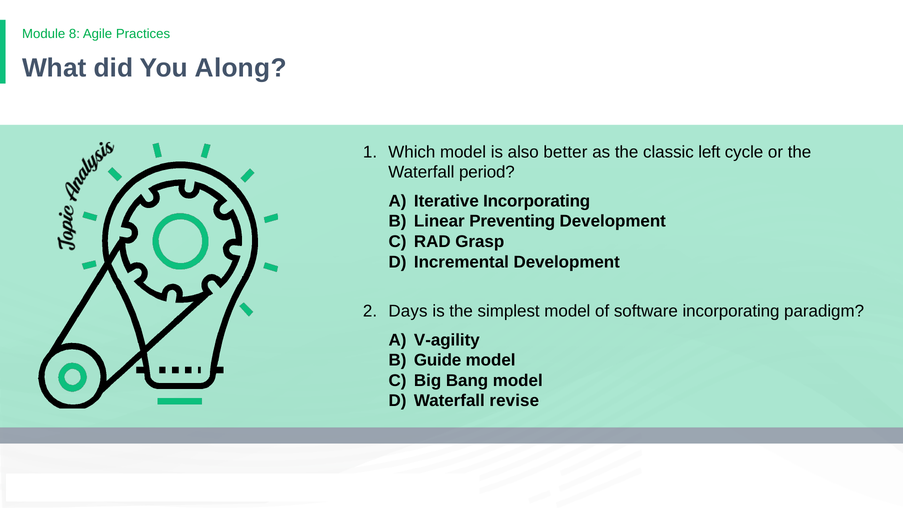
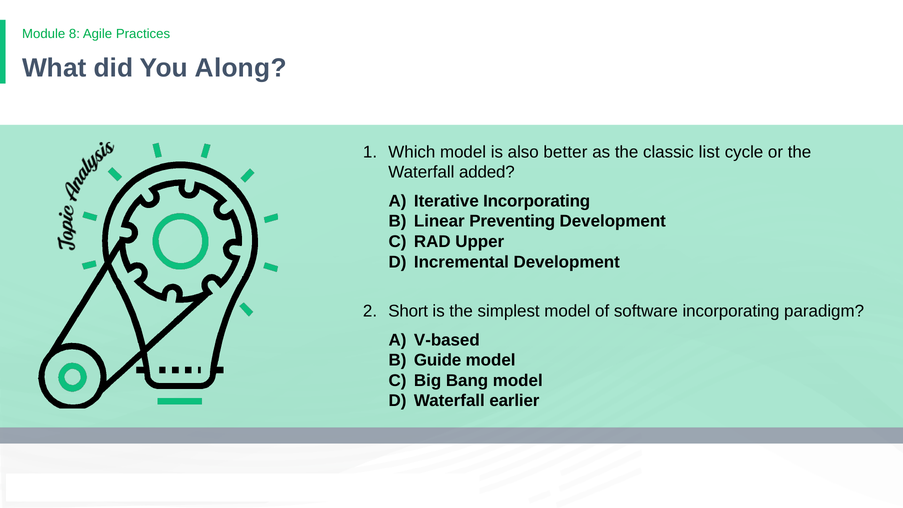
left: left -> list
period: period -> added
Grasp: Grasp -> Upper
Days: Days -> Short
V-agility: V-agility -> V-based
revise: revise -> earlier
